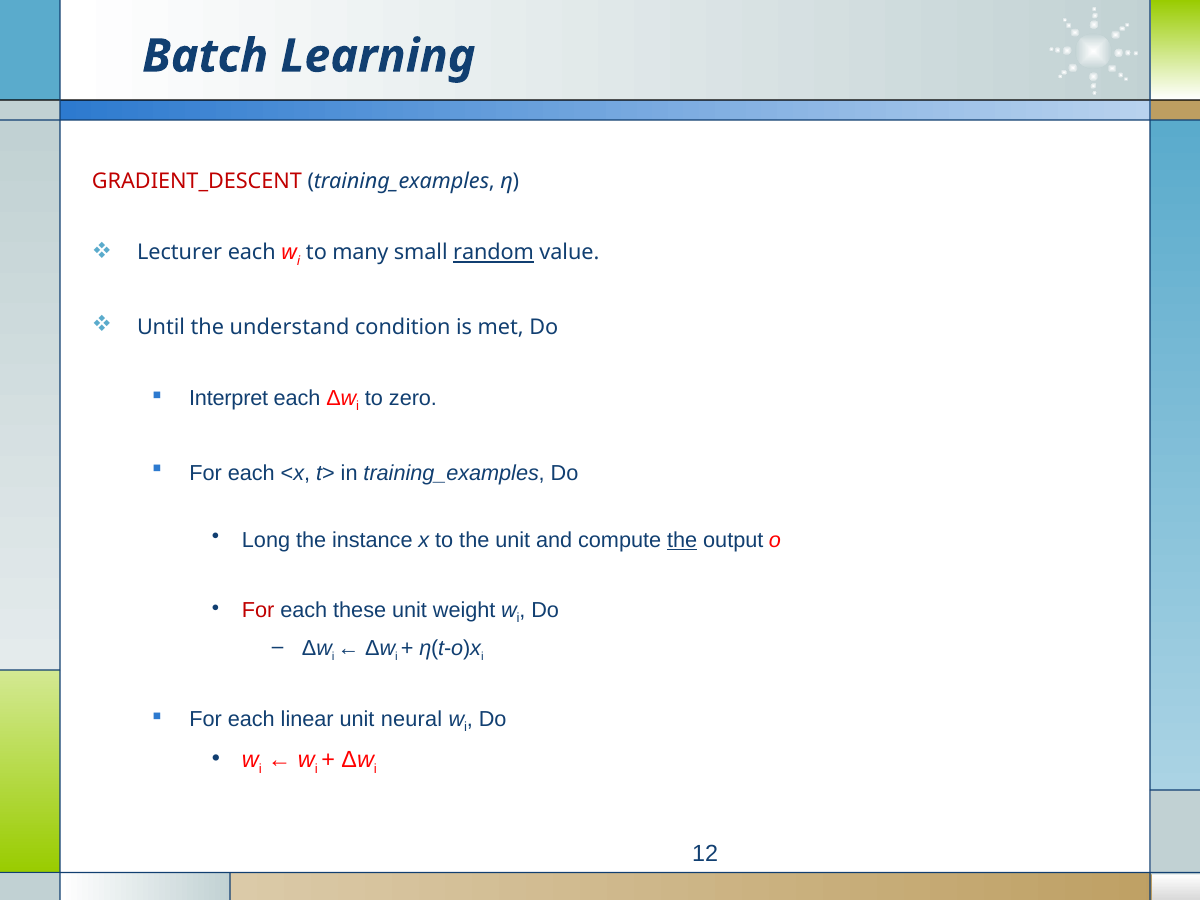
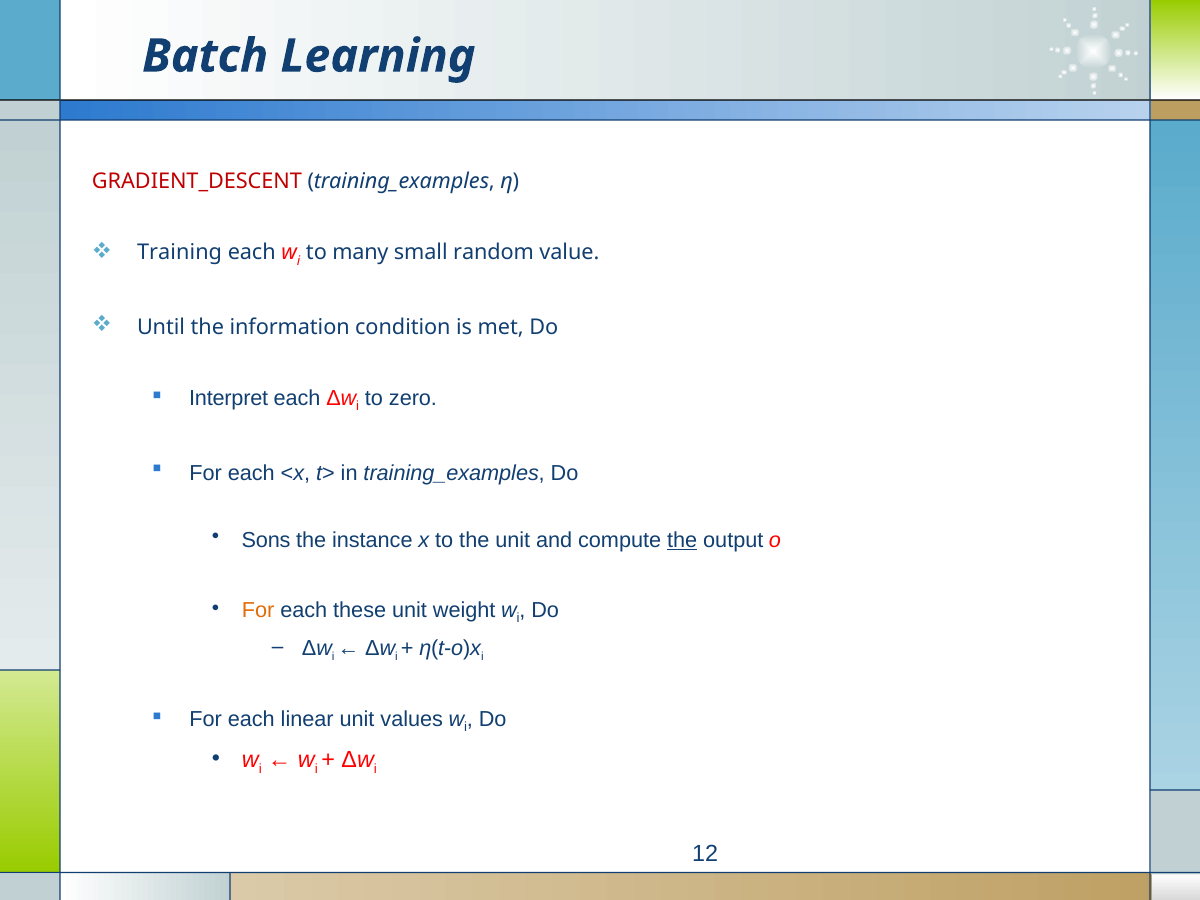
Lecturer: Lecturer -> Training
random underline: present -> none
understand: understand -> information
Long: Long -> Sons
For at (258, 610) colour: red -> orange
neural: neural -> values
